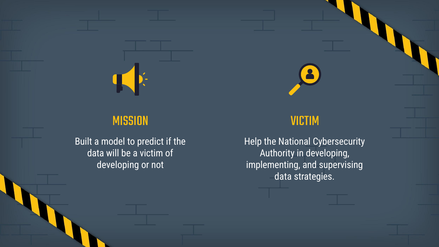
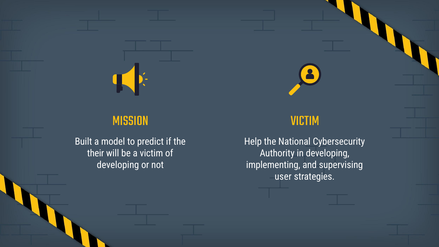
data at (96, 153): data -> their
data at (283, 177): data -> user
